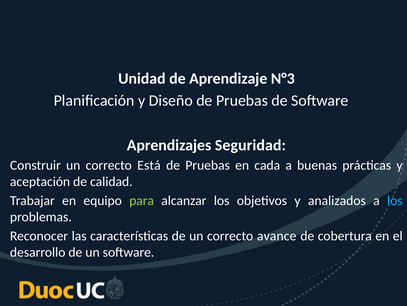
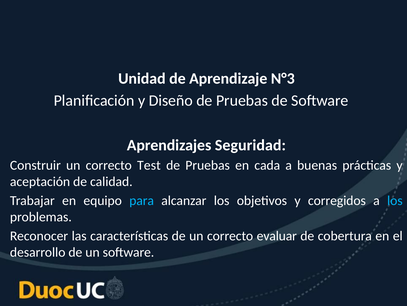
Está: Está -> Test
para colour: light green -> light blue
analizados: analizados -> corregidos
avance: avance -> evaluar
